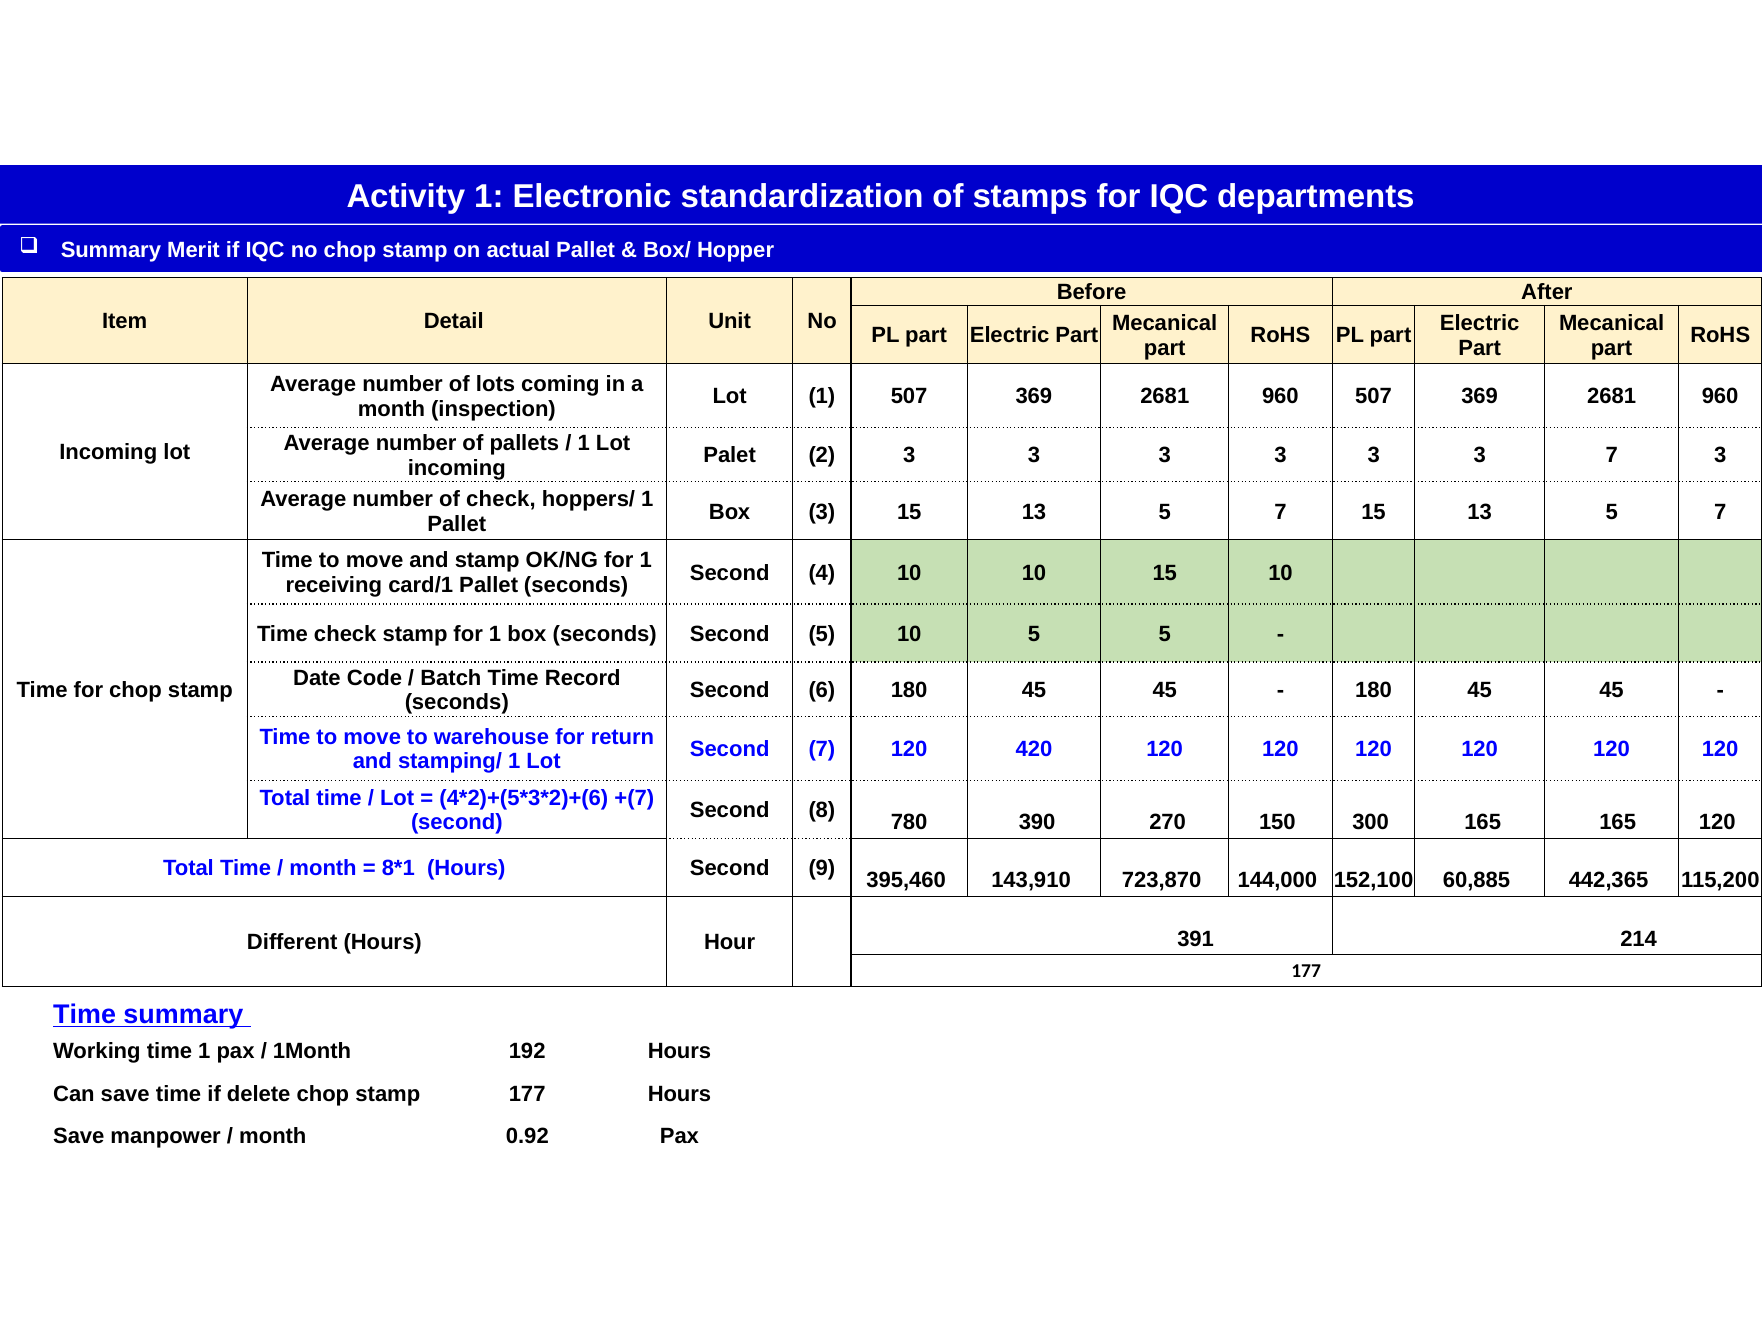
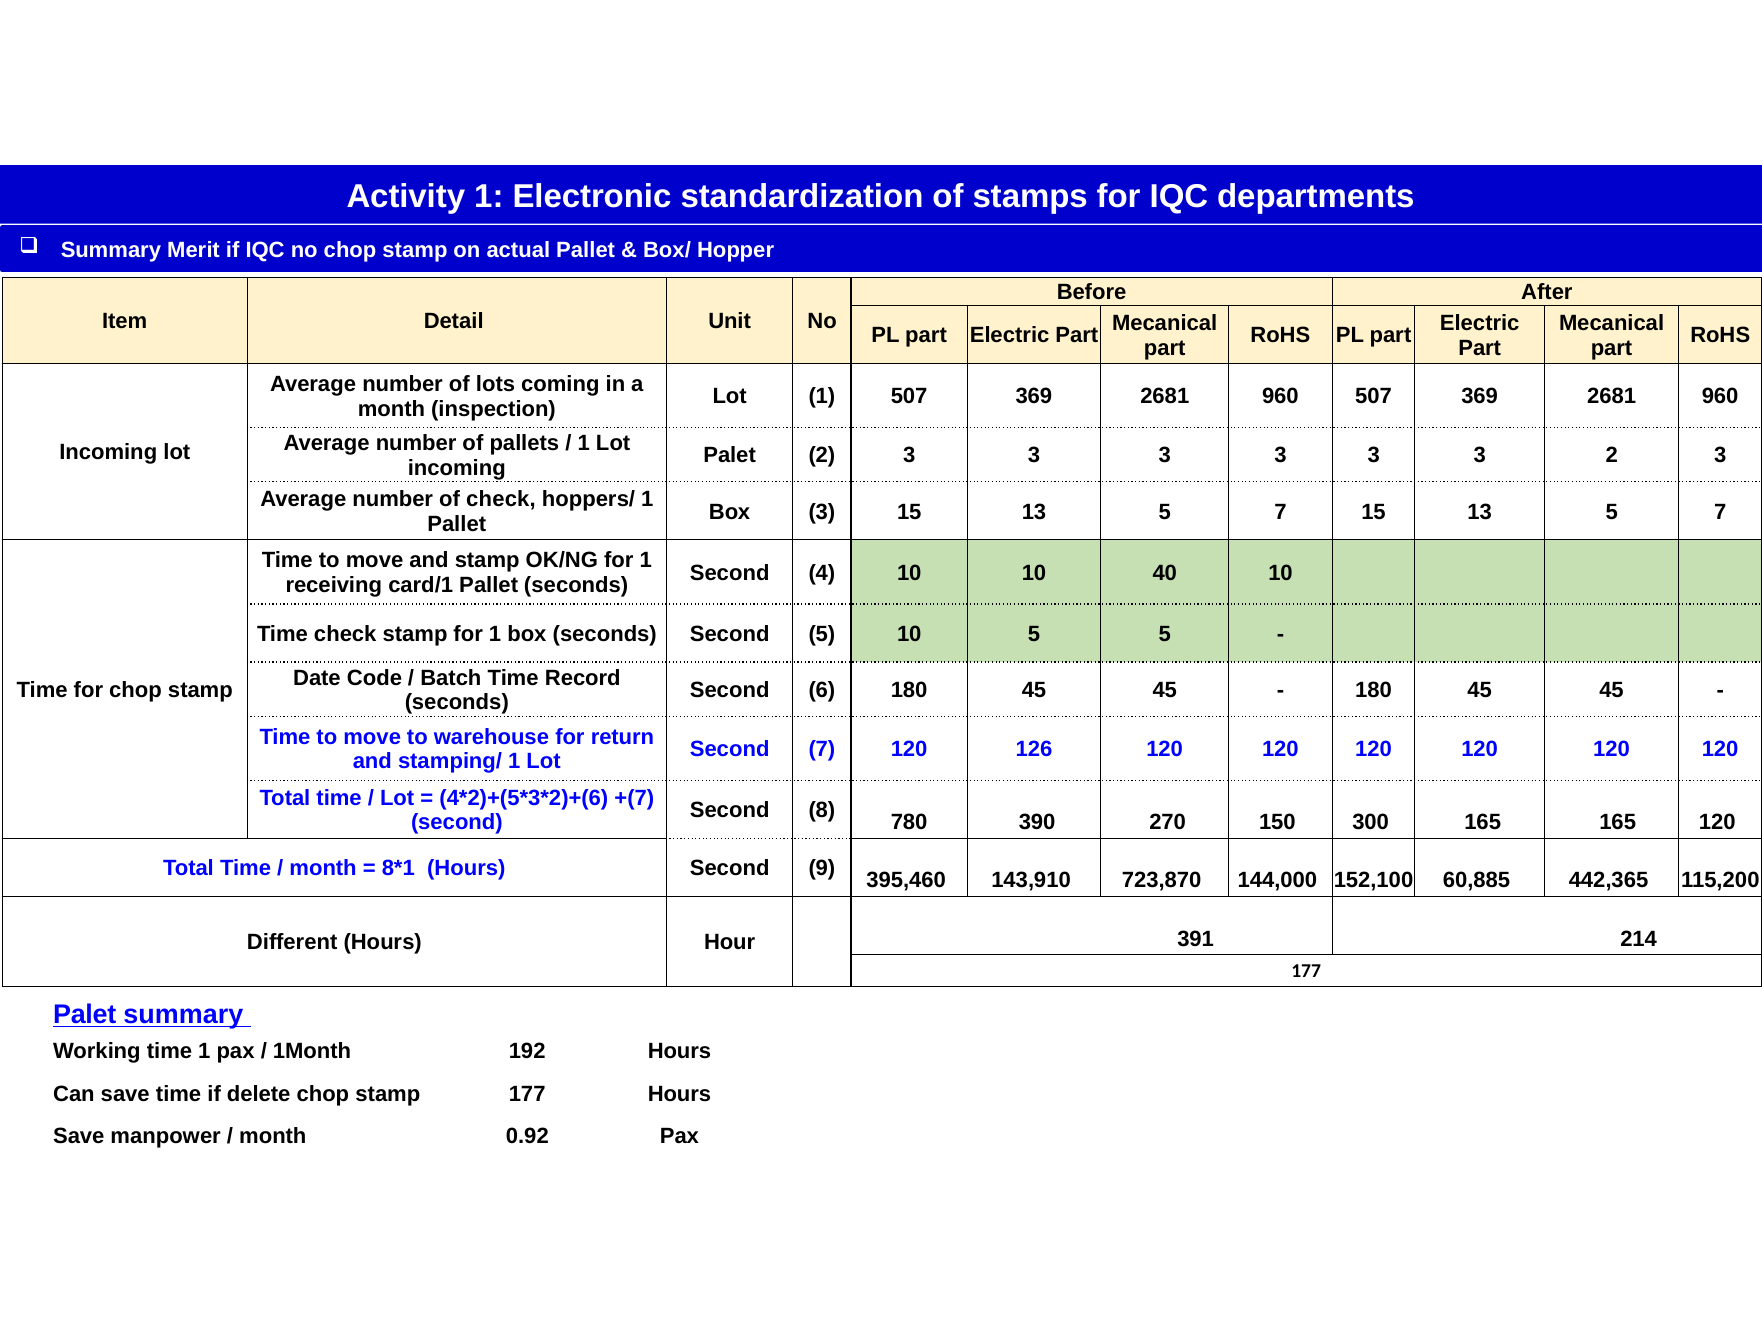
3 7: 7 -> 2
10 15: 15 -> 40
420: 420 -> 126
Time at (85, 1014): Time -> Palet
